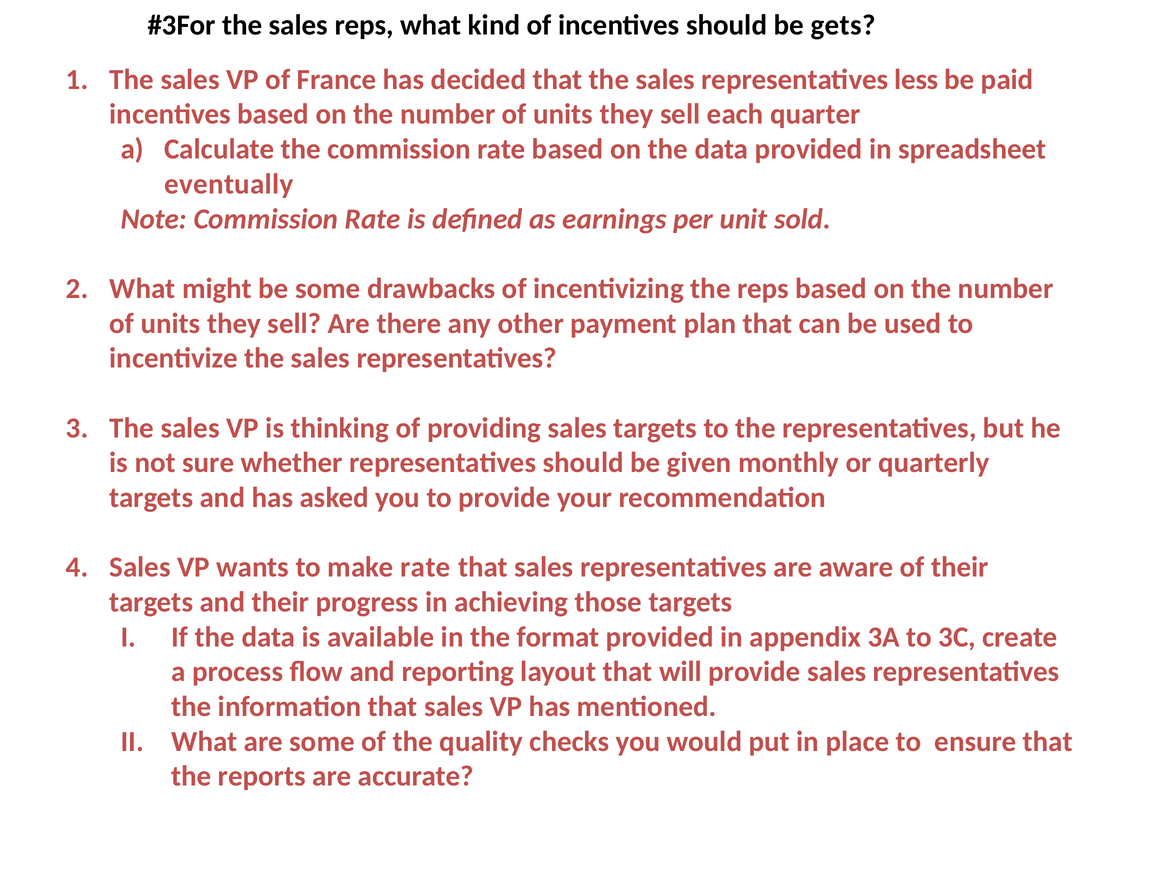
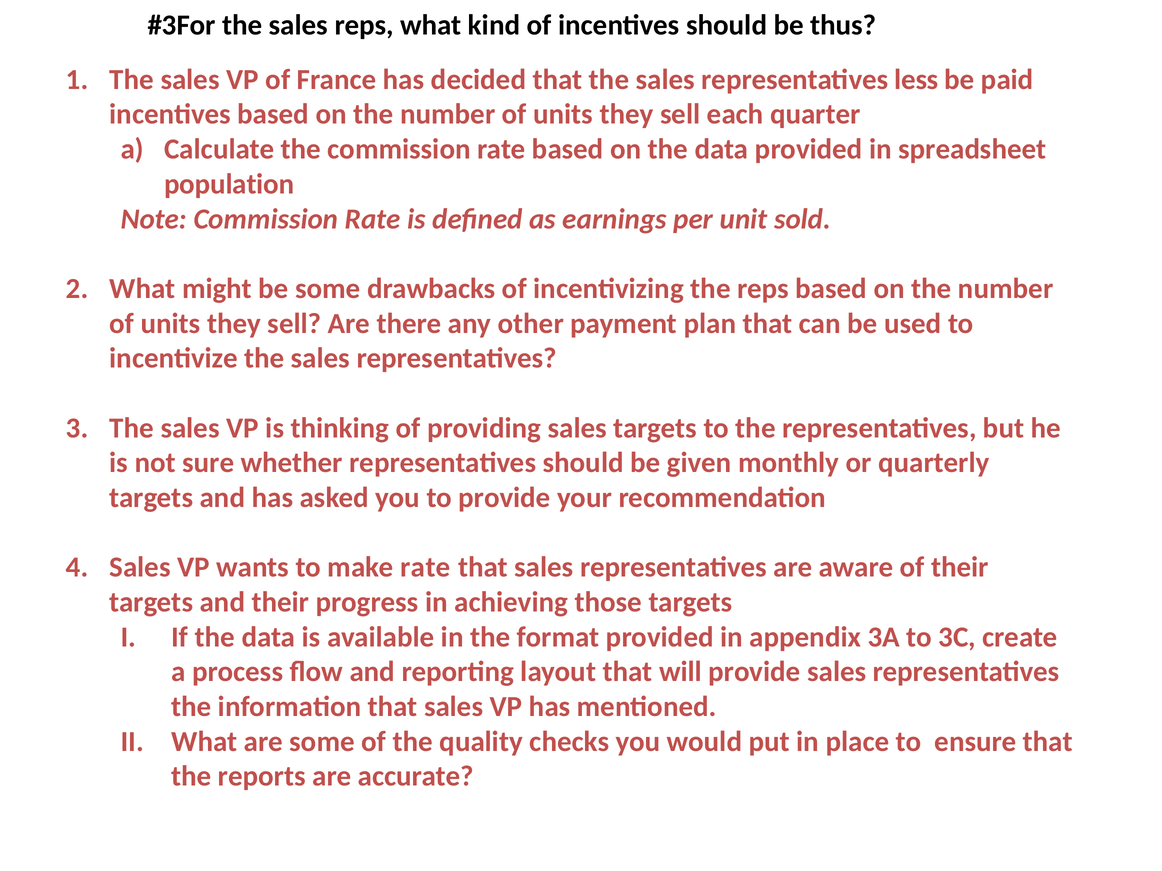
gets: gets -> thus
eventually: eventually -> population
